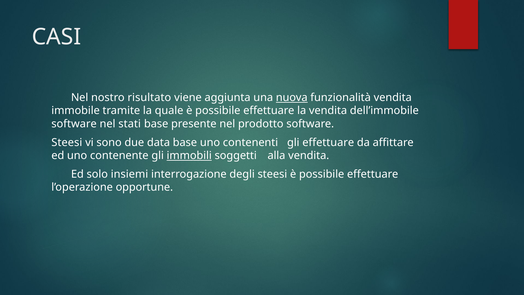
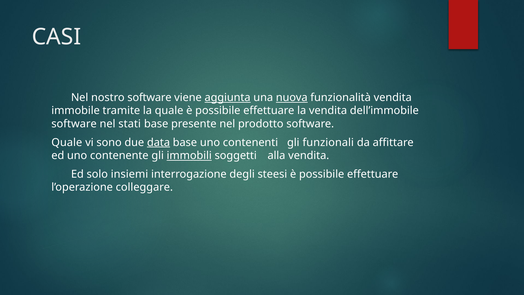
nostro risultato: risultato -> software
aggiunta underline: none -> present
Steesi at (67, 142): Steesi -> Quale
data underline: none -> present
gli effettuare: effettuare -> funzionali
opportune: opportune -> colleggare
